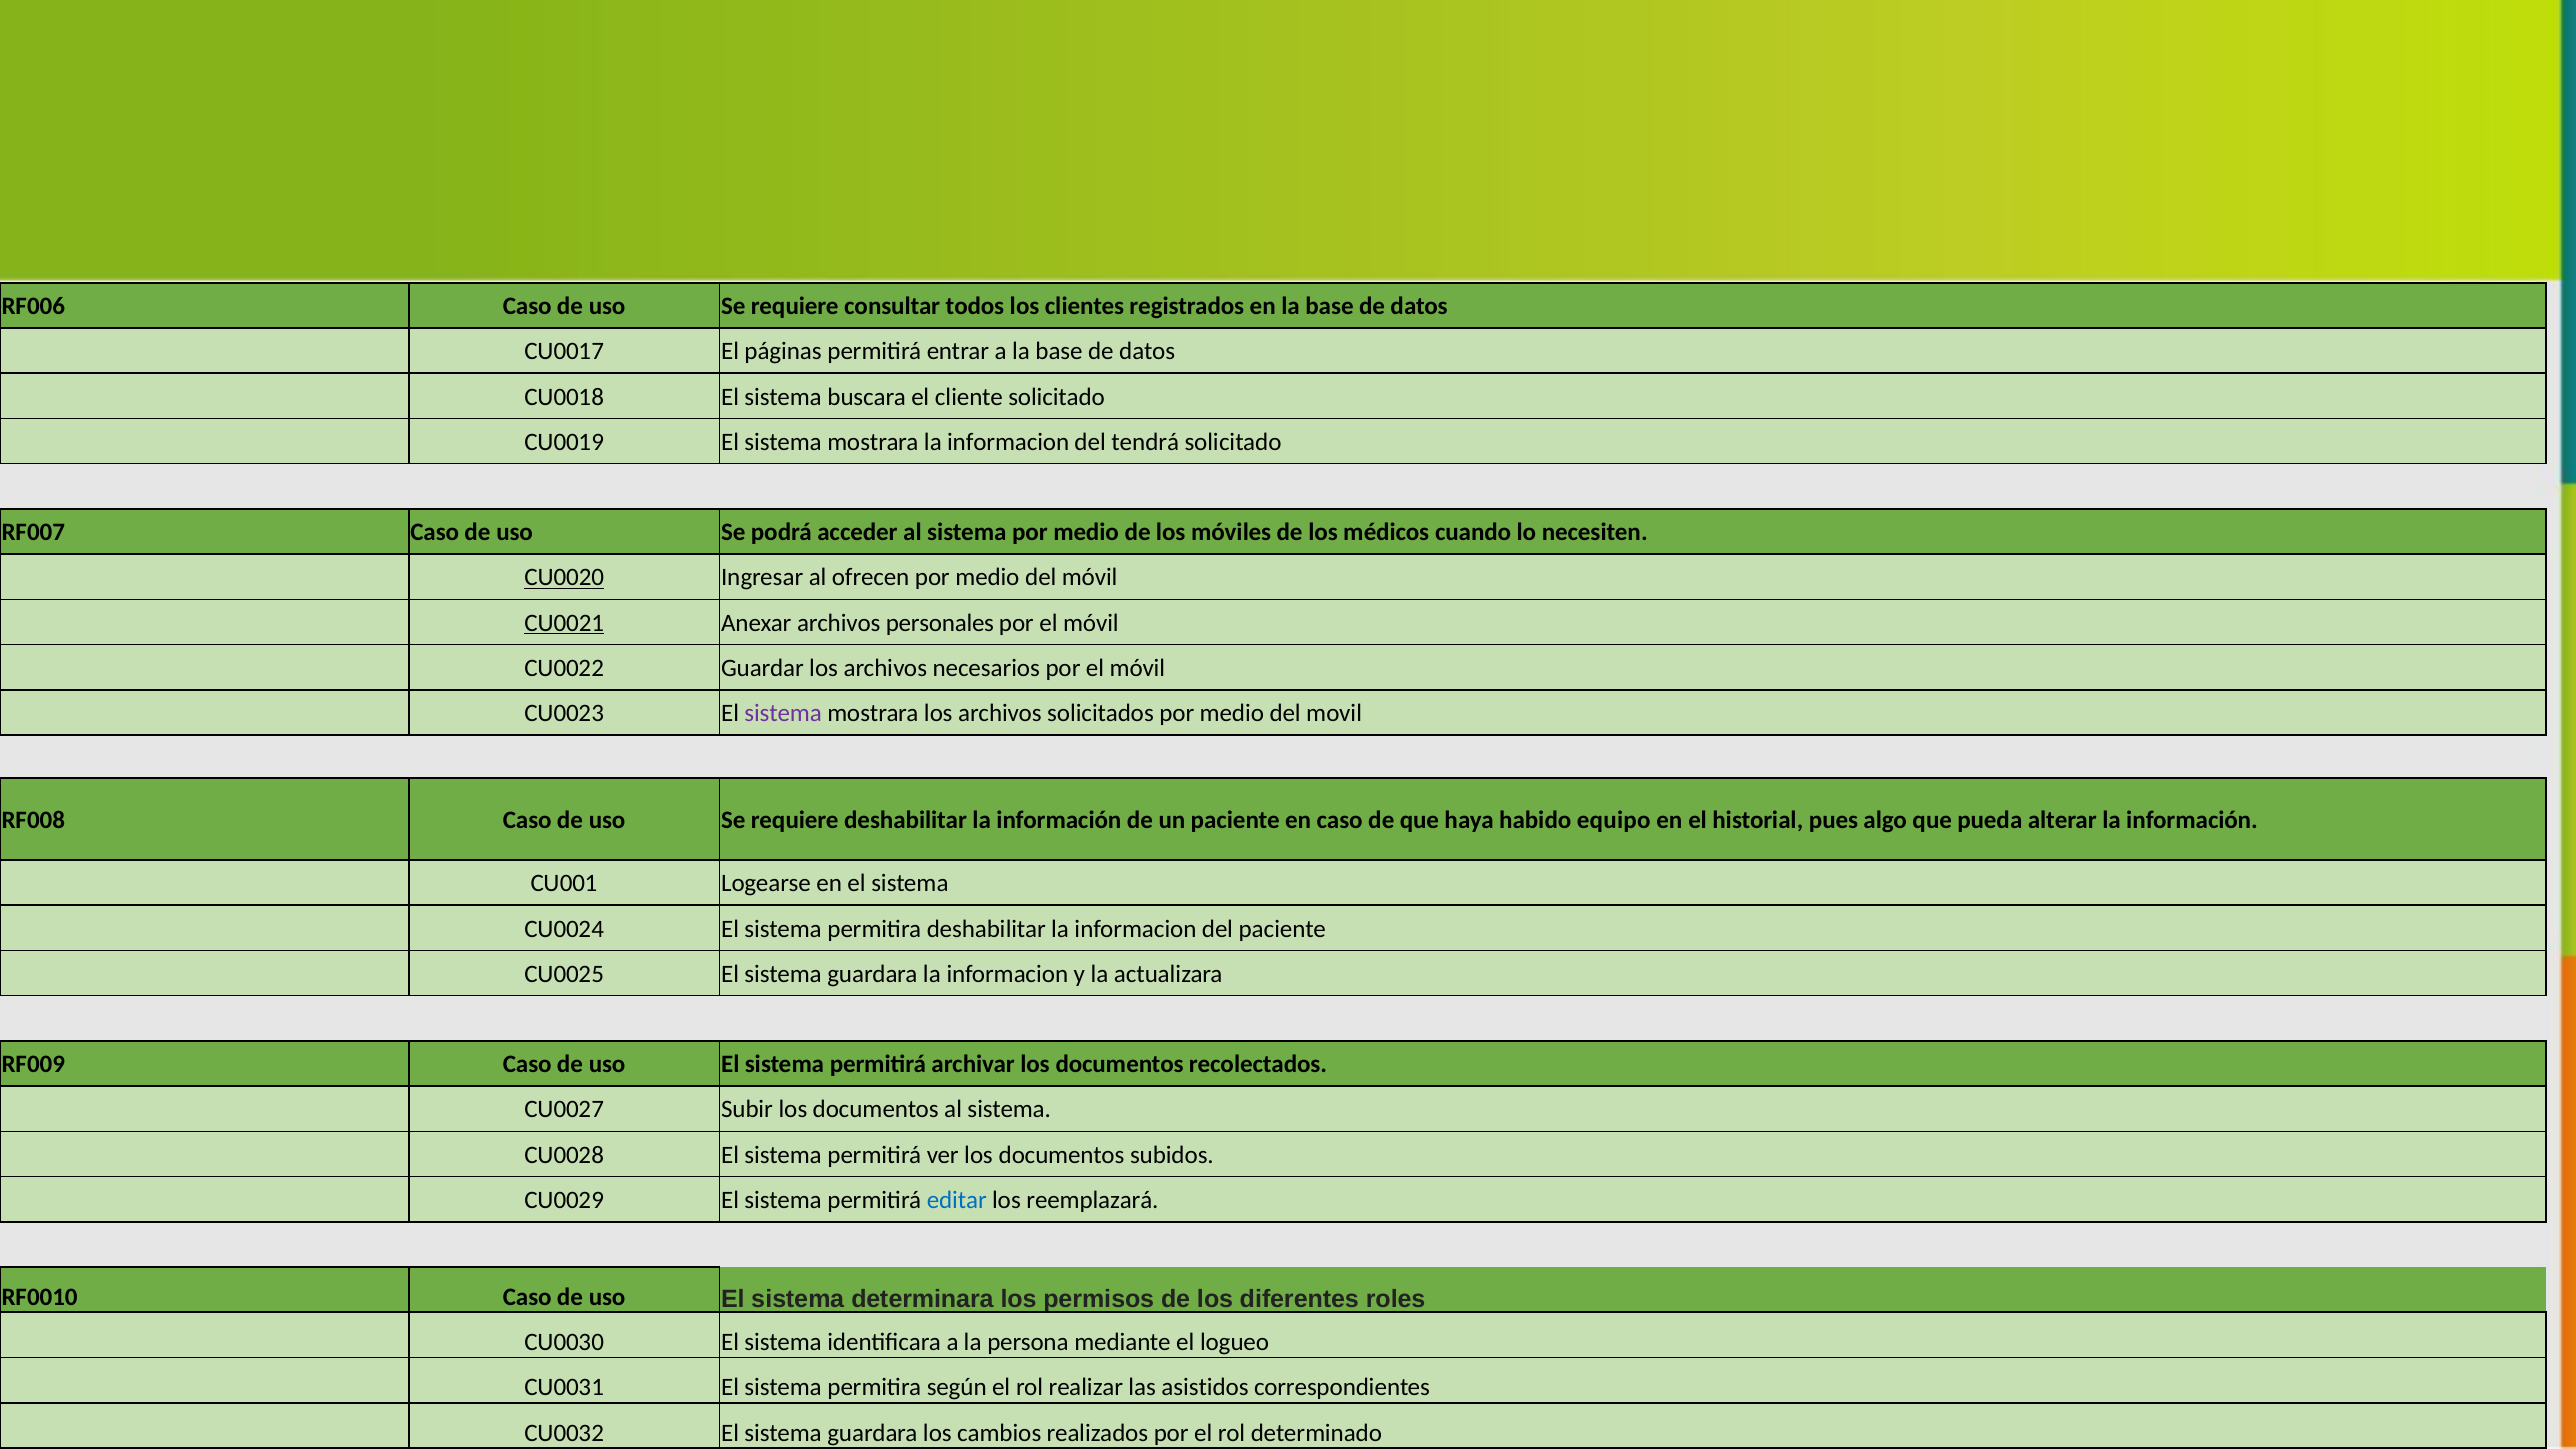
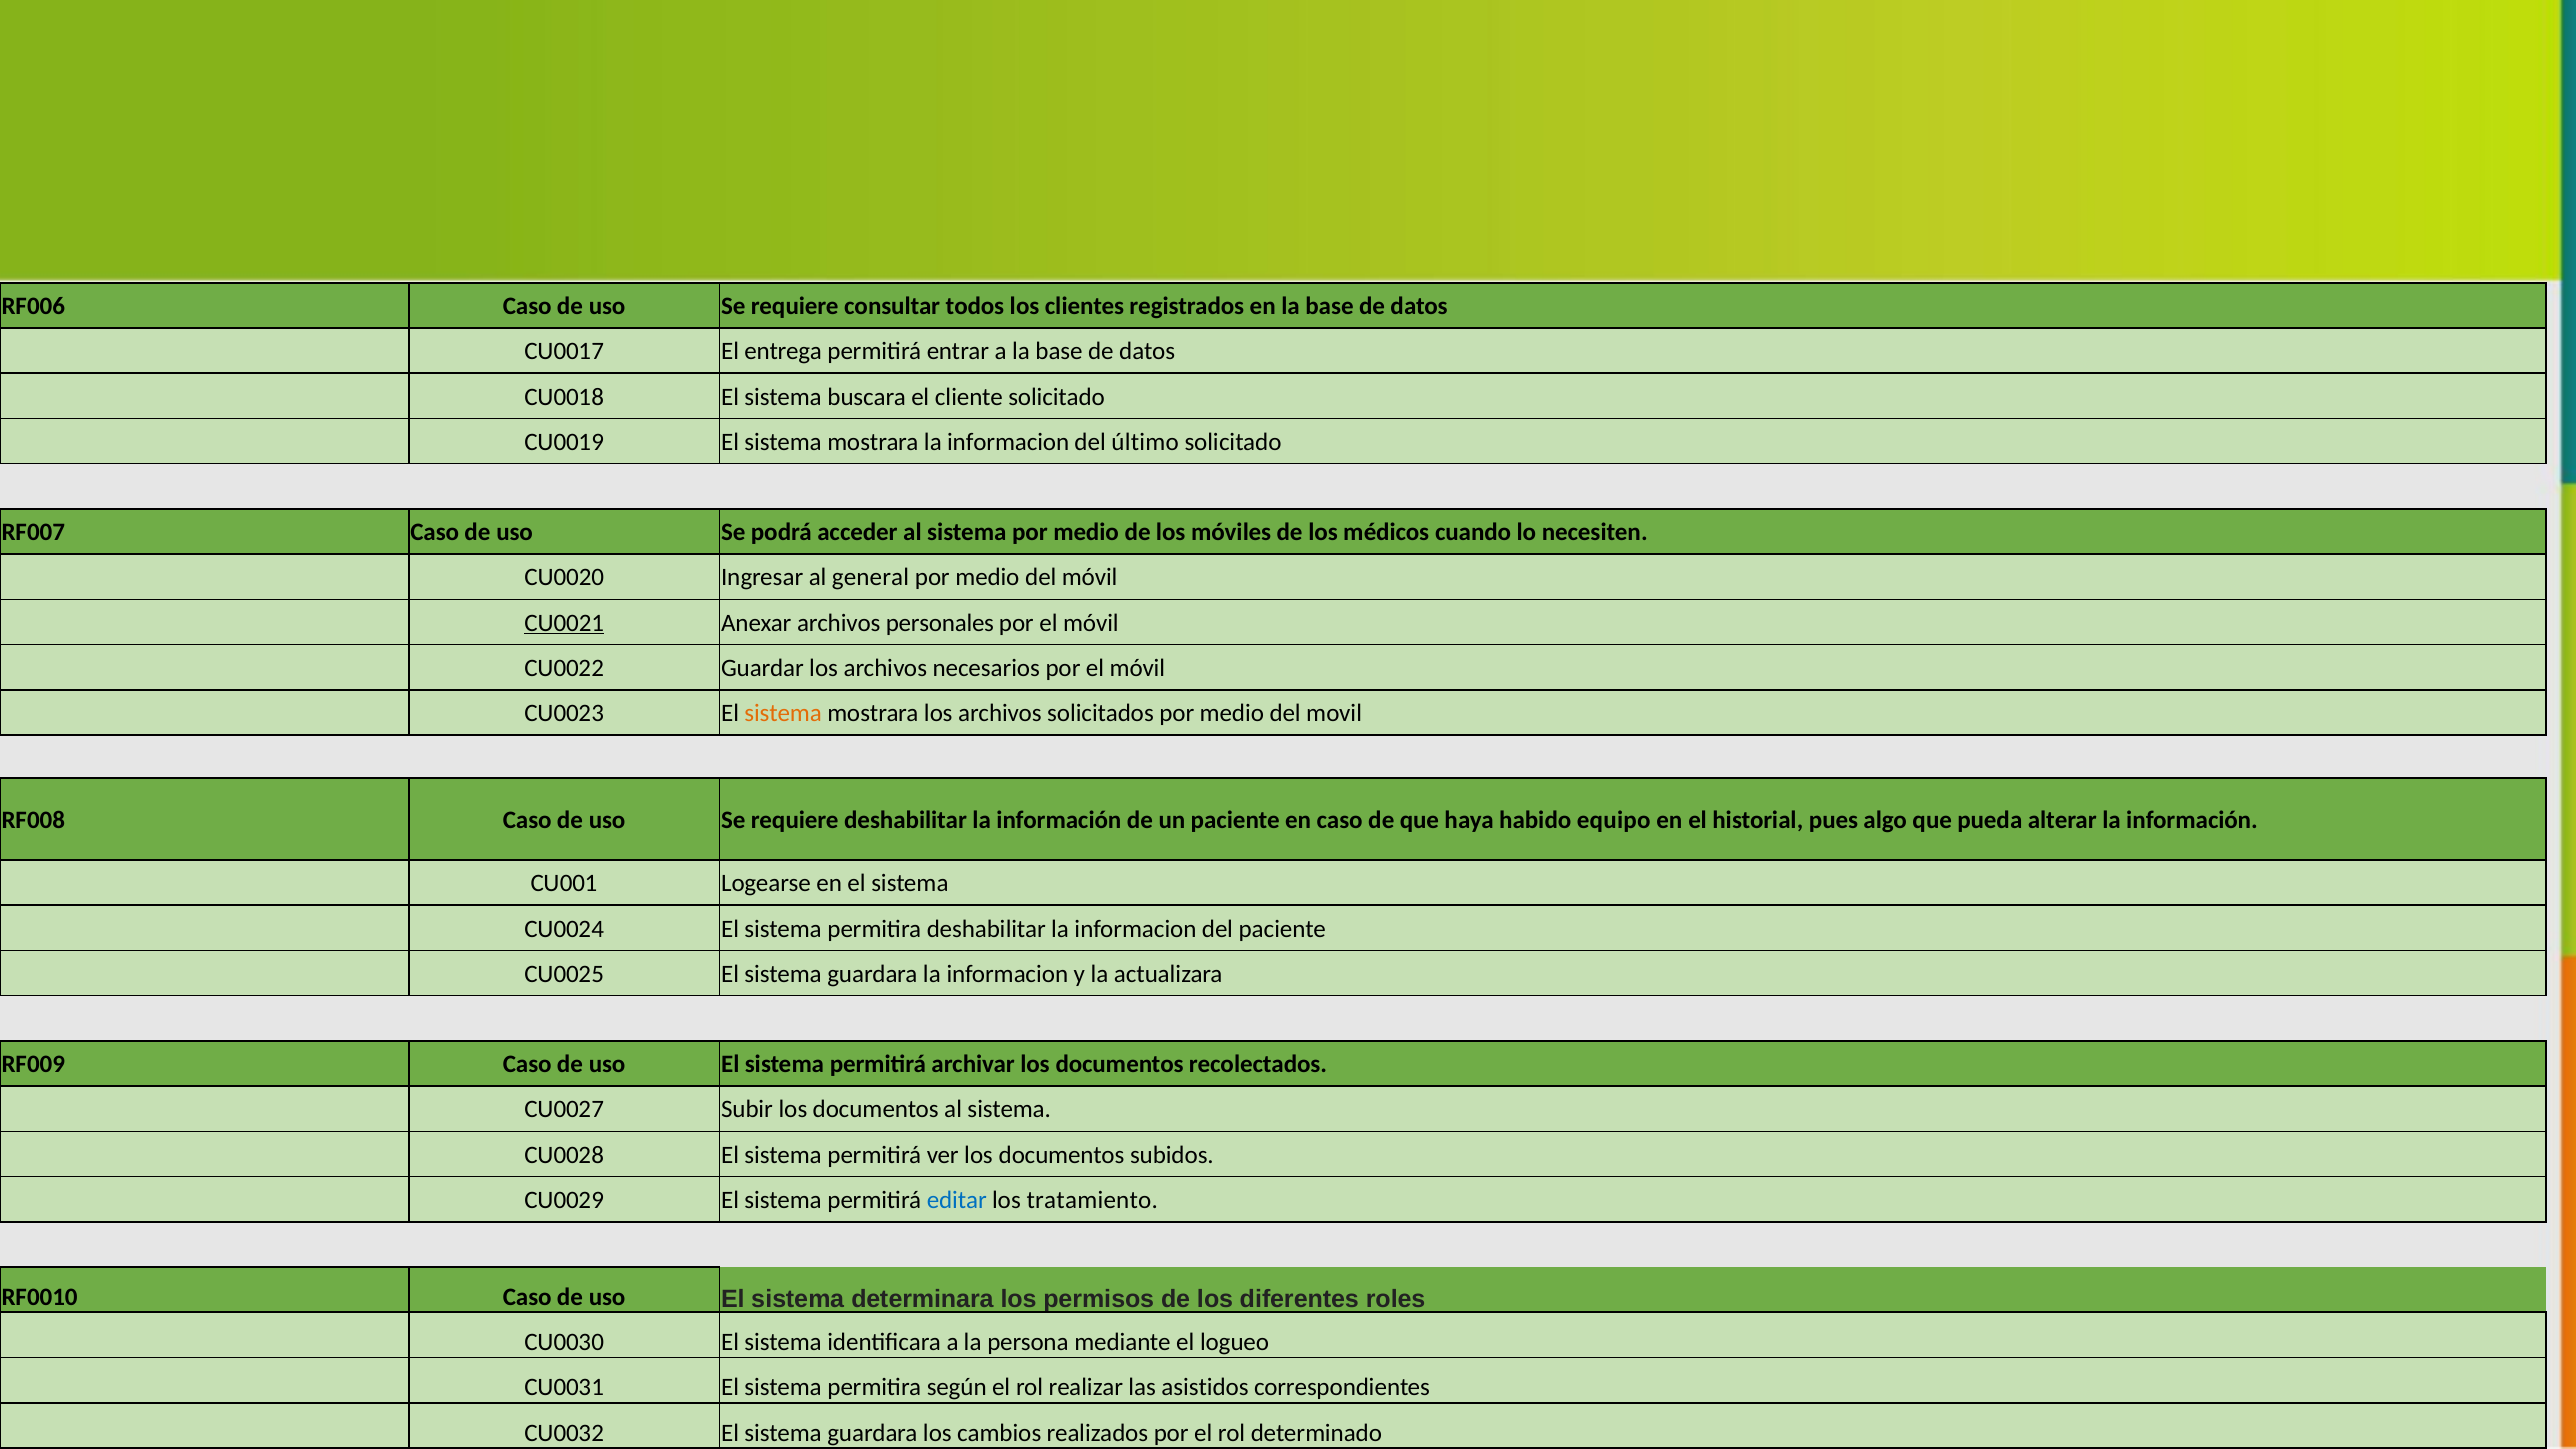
páginas: páginas -> entrega
tendrá: tendrá -> último
CU0020 underline: present -> none
ofrecen: ofrecen -> general
sistema at (783, 713) colour: purple -> orange
reemplazará: reemplazará -> tratamiento
